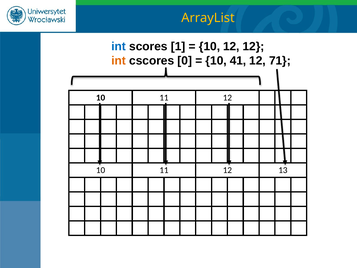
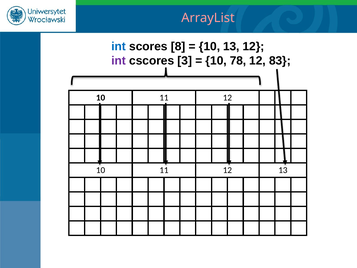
ArrayList colour: yellow -> pink
1: 1 -> 8
10 12: 12 -> 13
int at (119, 61) colour: orange -> purple
0: 0 -> 3
41: 41 -> 78
71: 71 -> 83
